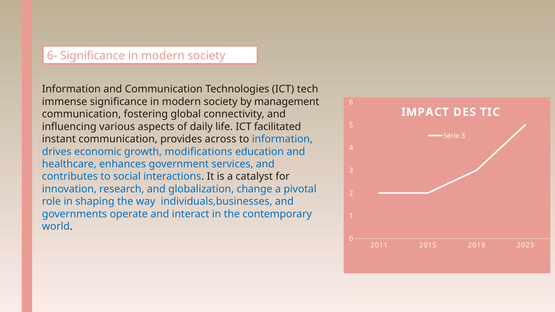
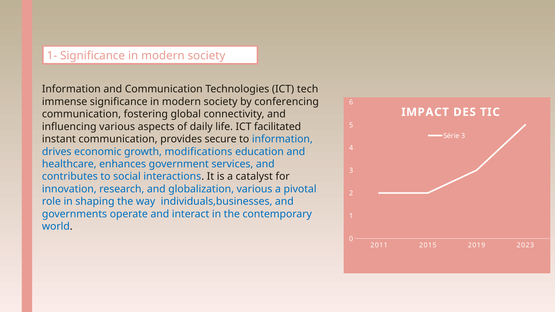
6-: 6- -> 1-
management: management -> conferencing
across: across -> secure
globalization change: change -> various
